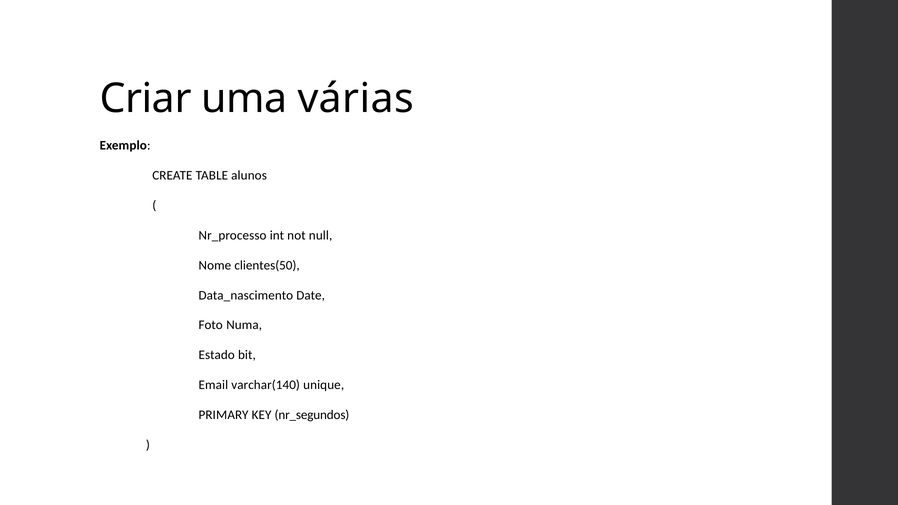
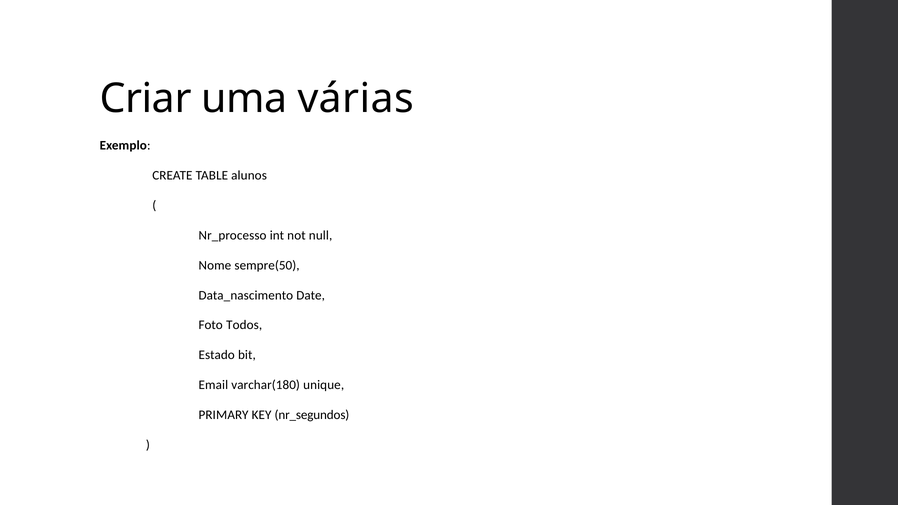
clientes(50: clientes(50 -> sempre(50
Numa: Numa -> Todos
varchar(140: varchar(140 -> varchar(180
